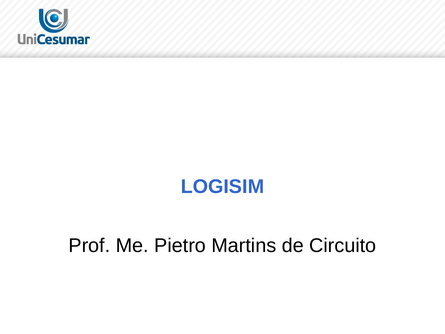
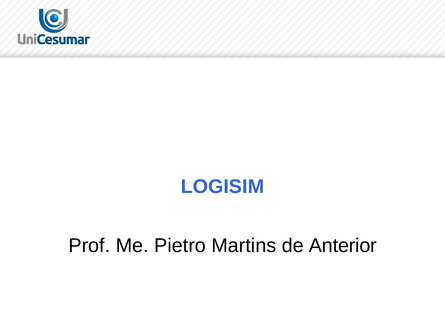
Circuito: Circuito -> Anterior
